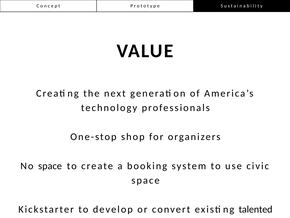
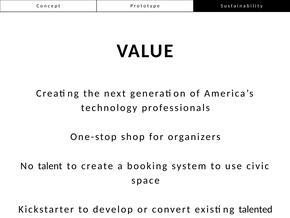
No space: space -> talent
